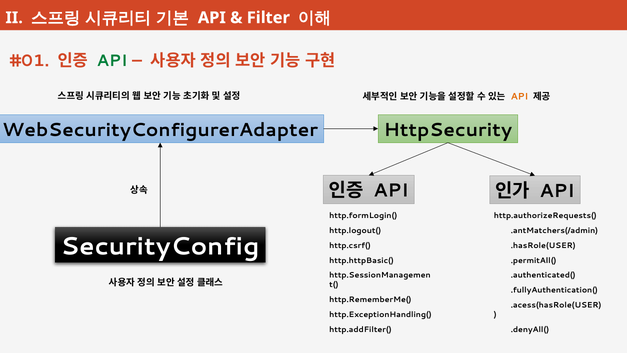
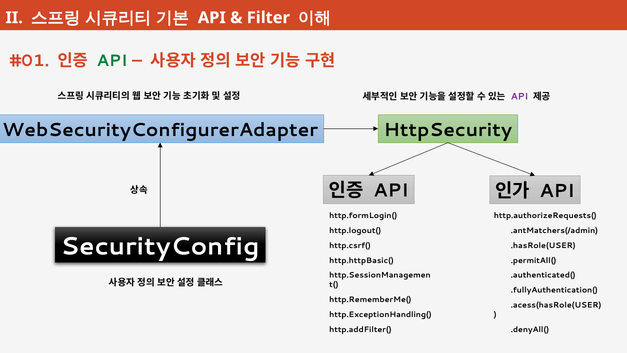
API at (520, 96) colour: orange -> purple
